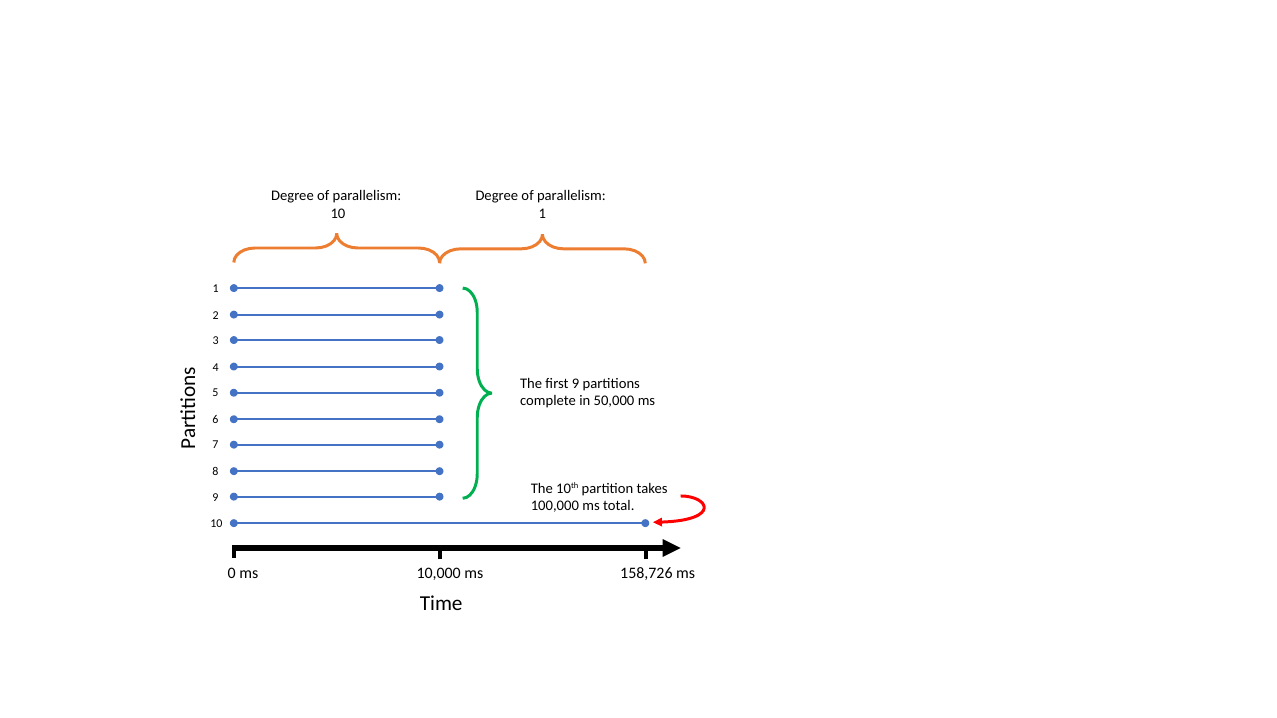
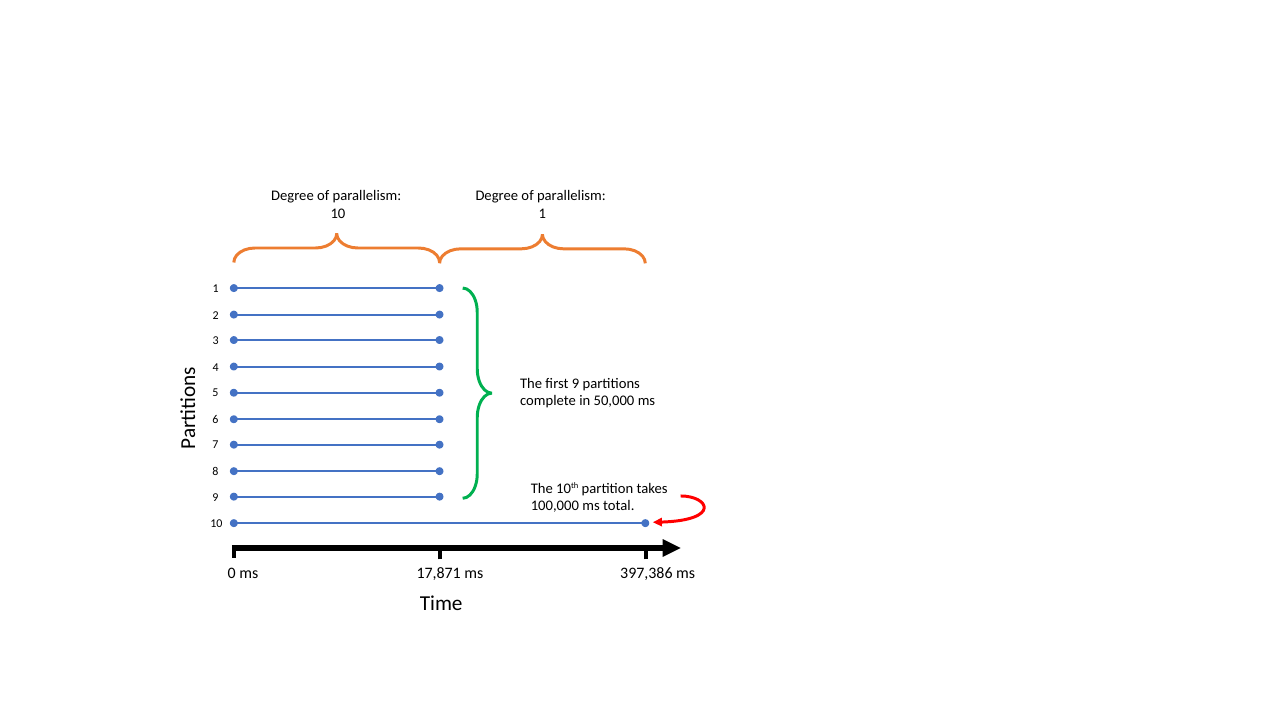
10,000: 10,000 -> 17,871
158,726: 158,726 -> 397,386
